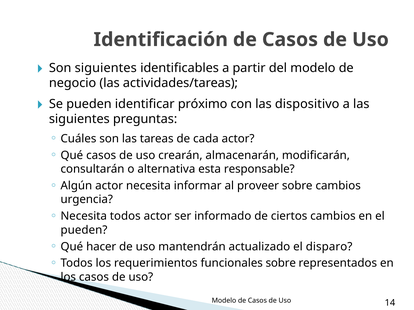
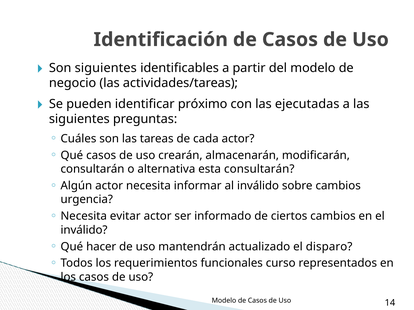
dispositivo: dispositivo -> ejecutadas
esta responsable: responsable -> consultarán
al proveer: proveer -> inválido
Necesita todos: todos -> evitar
pueden at (84, 230): pueden -> inválido
funcionales sobre: sobre -> curso
